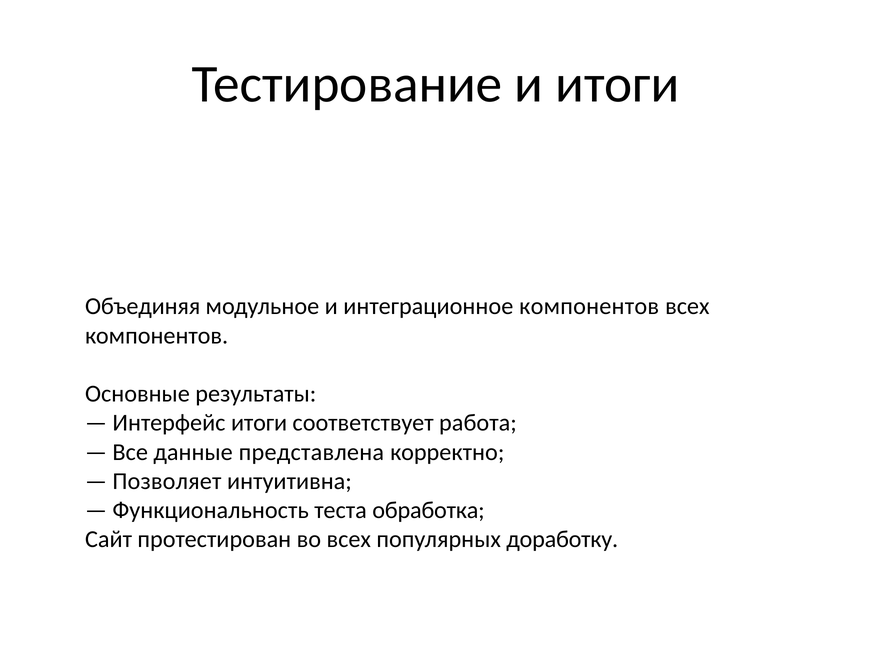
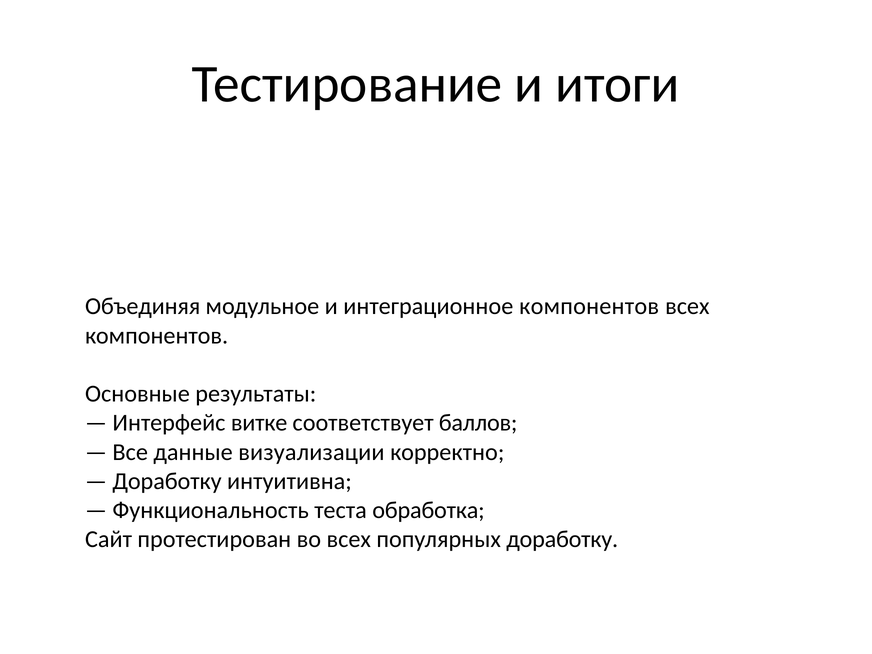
Интерфейс итоги: итоги -> витке
работа: работа -> баллов
представлена: представлена -> визуализации
Позволяет at (167, 481): Позволяет -> Доработку
